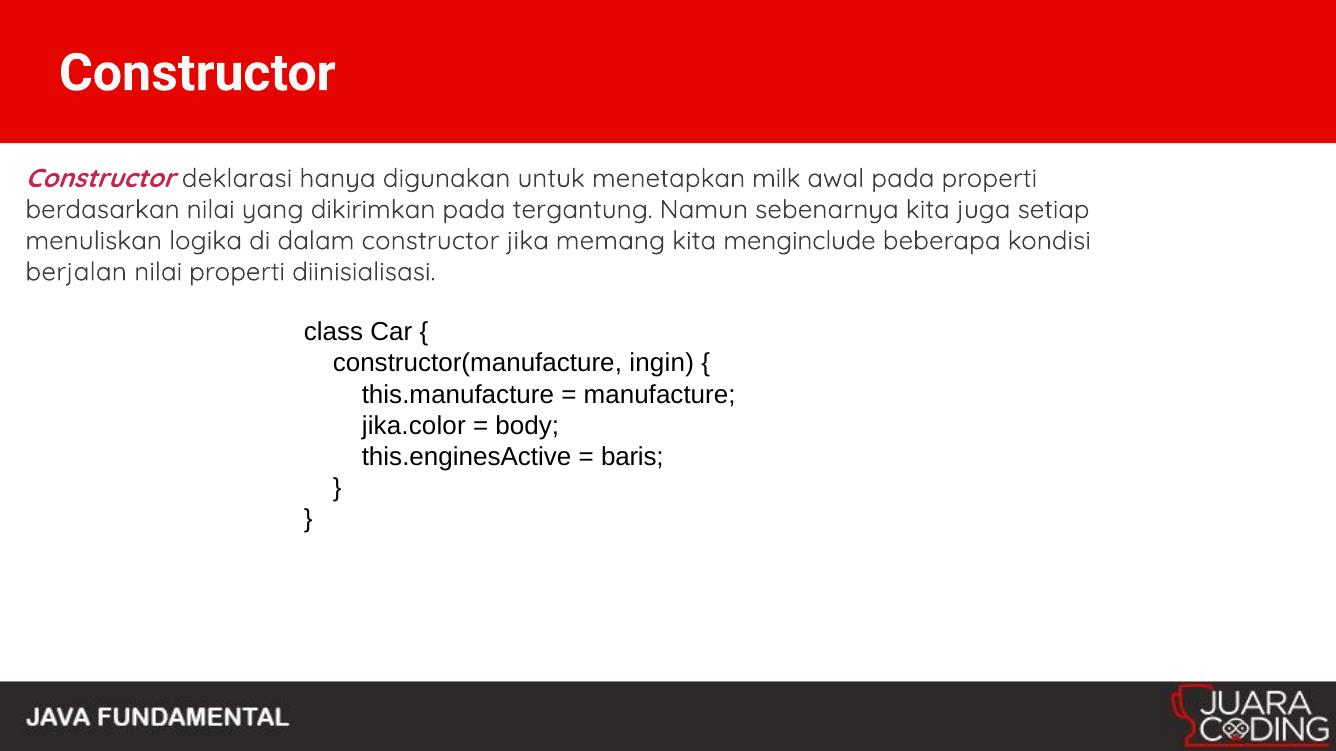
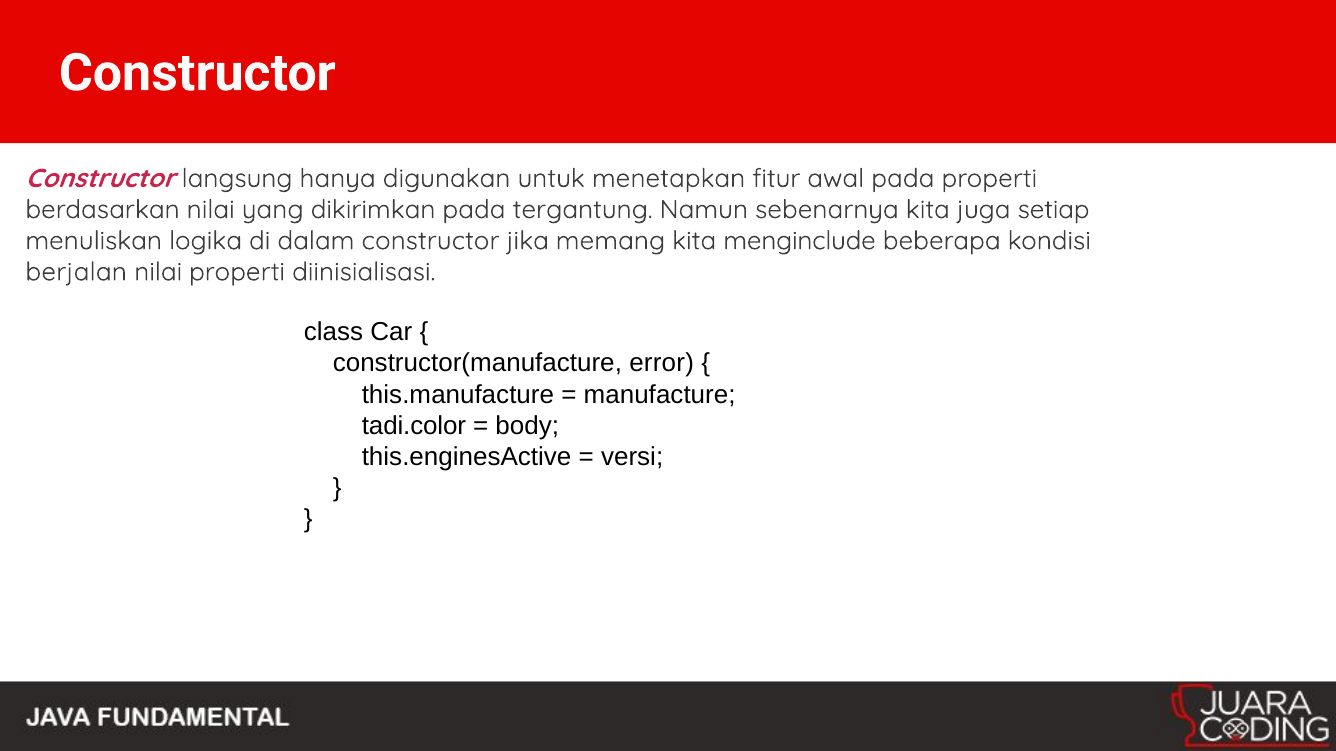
deklarasi: deklarasi -> langsung
milk: milk -> fitur
ingin: ingin -> error
jika.color: jika.color -> tadi.color
baris: baris -> versi
